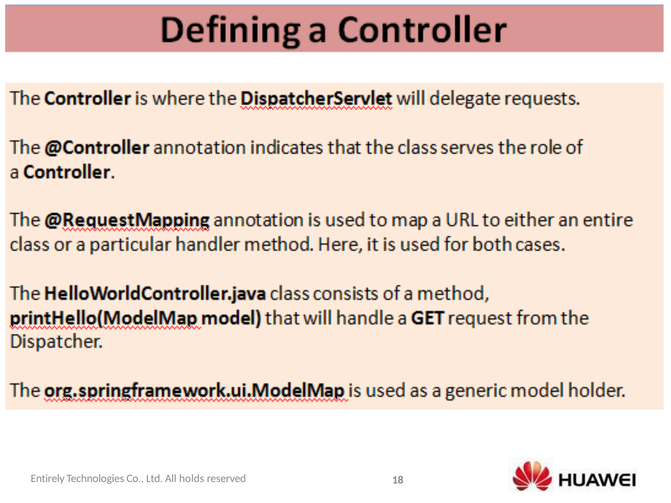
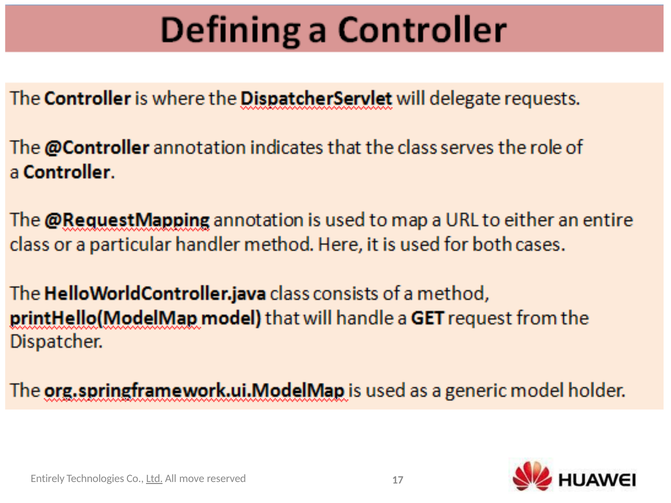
Ltd underline: none -> present
holds: holds -> move
18: 18 -> 17
